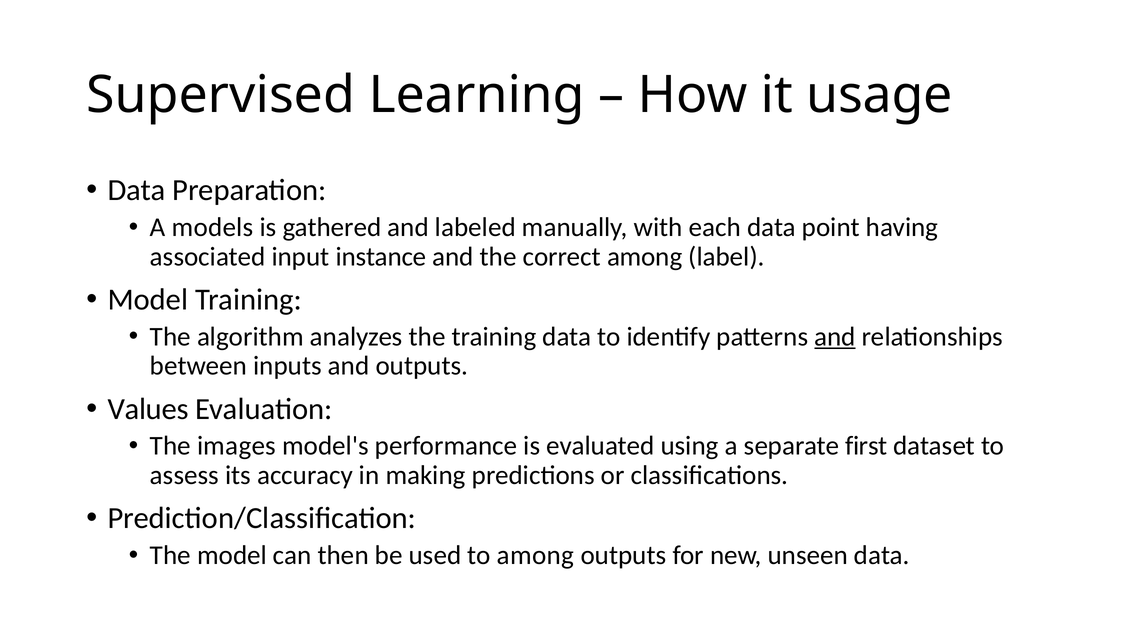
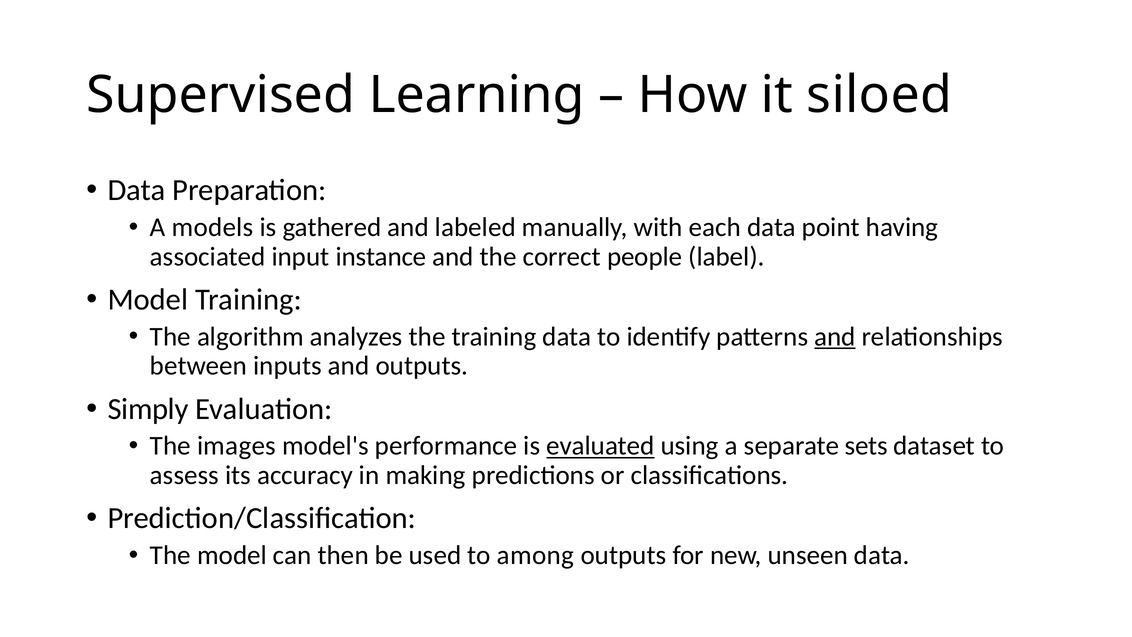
usage: usage -> siloed
correct among: among -> people
Values: Values -> Simply
evaluated underline: none -> present
first: first -> sets
